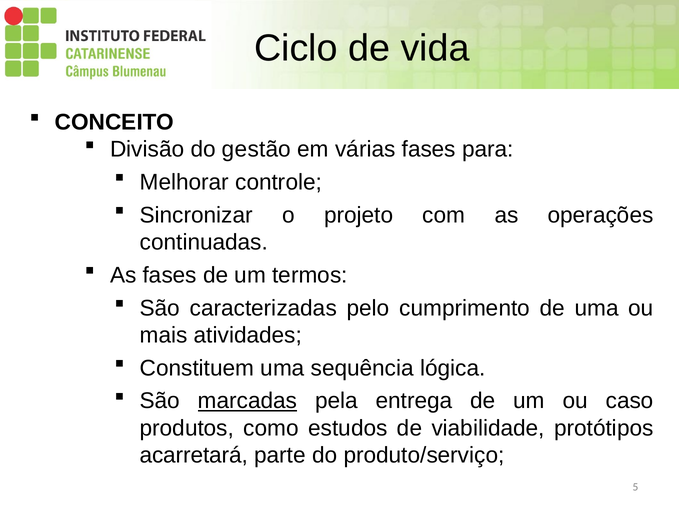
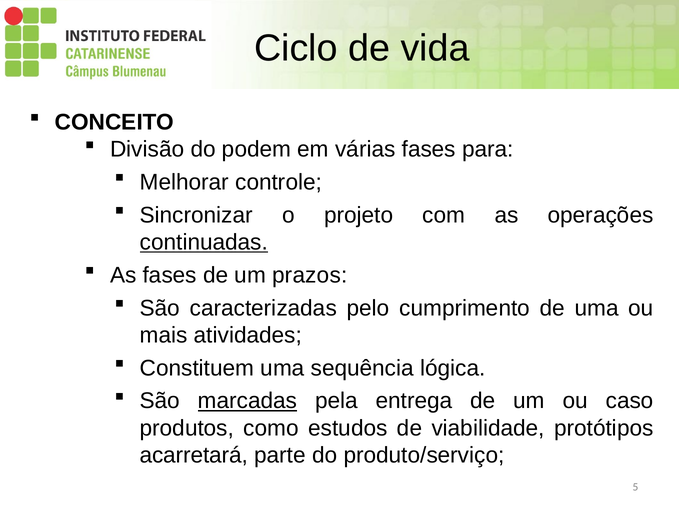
gestão: gestão -> podem
continuadas underline: none -> present
termos: termos -> prazos
